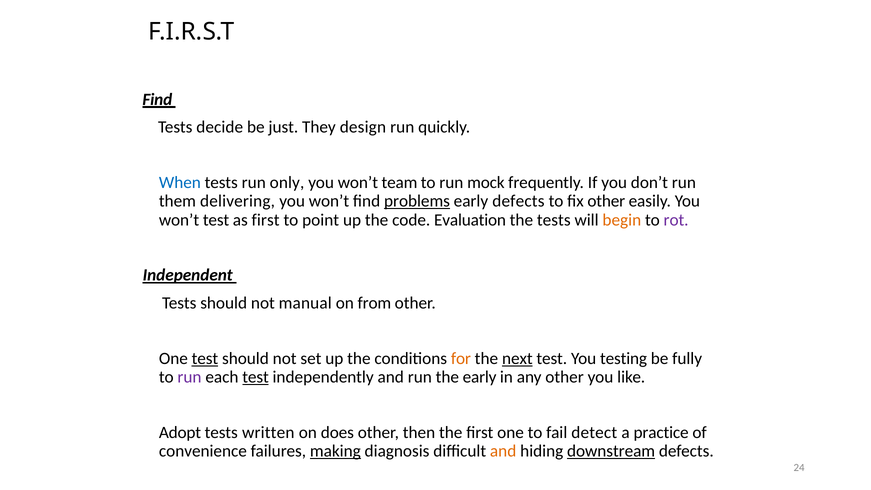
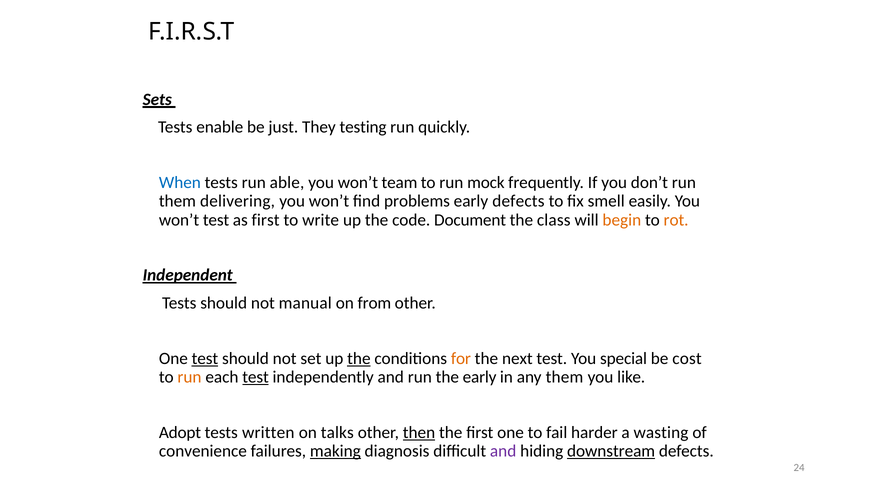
Find at (157, 100): Find -> Sets
decide: decide -> enable
design: design -> testing
only: only -> able
problems underline: present -> none
fix other: other -> smell
point: point -> write
Evaluation: Evaluation -> Document
the tests: tests -> class
rot colour: purple -> orange
the at (359, 358) underline: none -> present
next underline: present -> none
testing: testing -> special
fully: fully -> cost
run at (189, 377) colour: purple -> orange
any other: other -> them
does: does -> talks
then underline: none -> present
detect: detect -> harder
practice: practice -> wasting
and at (503, 451) colour: orange -> purple
